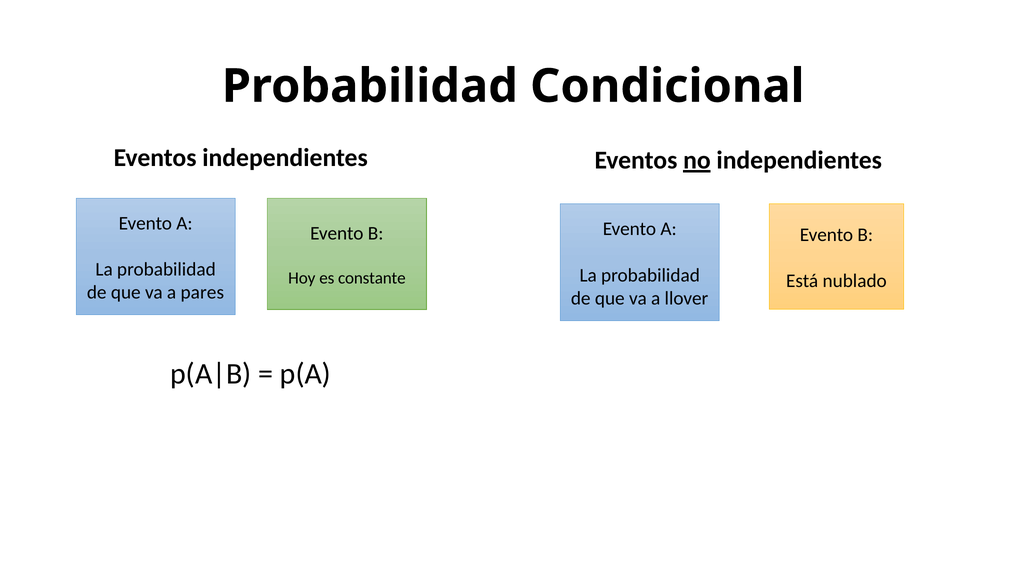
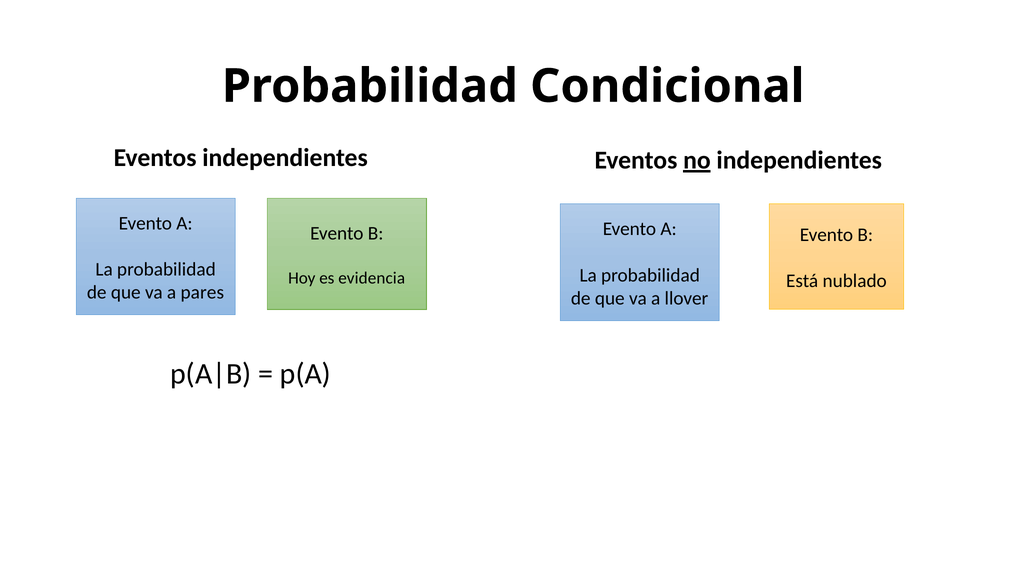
constante: constante -> evidencia
